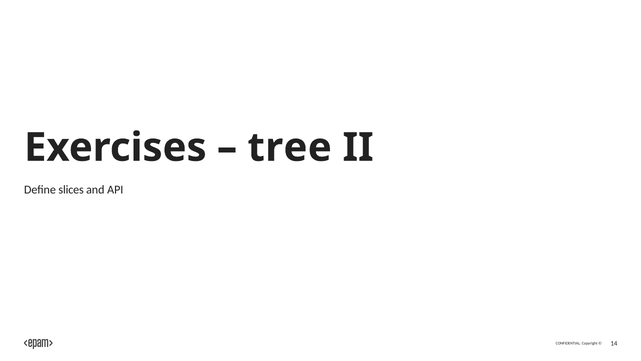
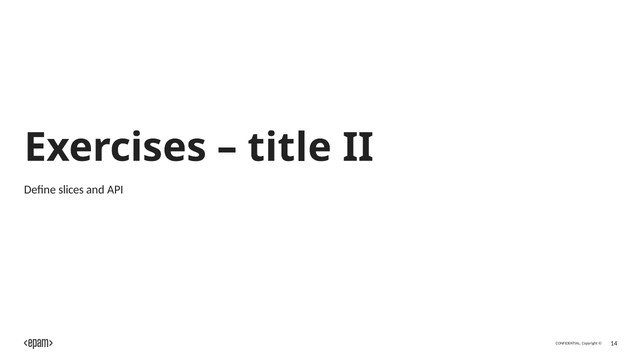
tree: tree -> title
